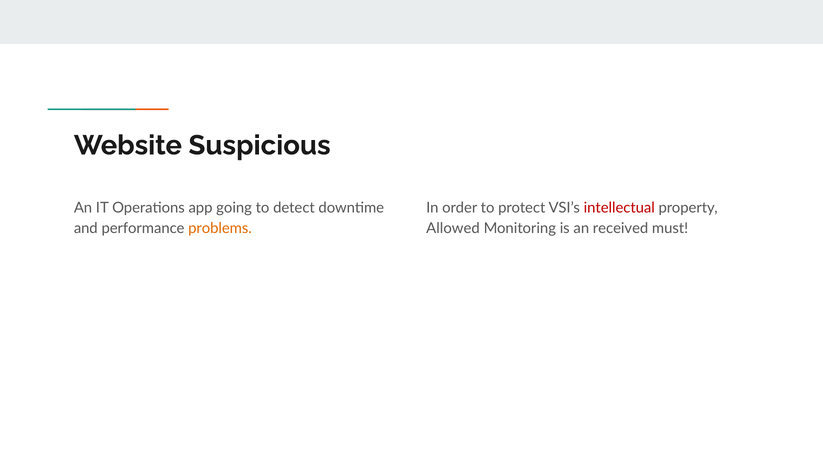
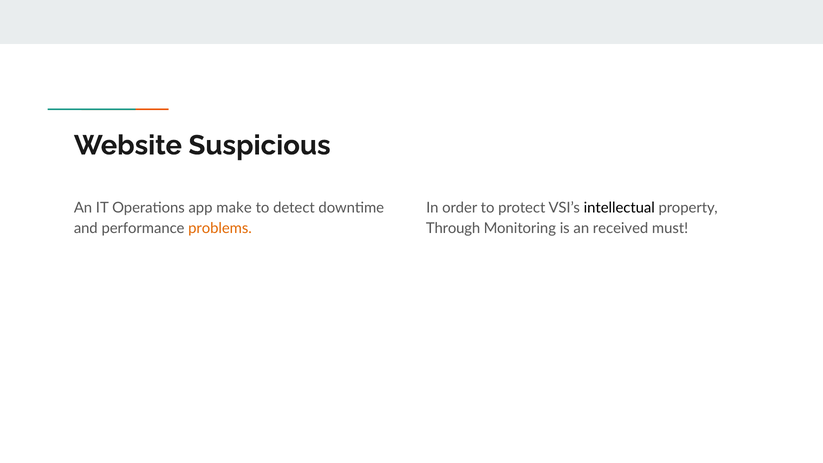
going: going -> make
intellectual colour: red -> black
Allowed: Allowed -> Through
